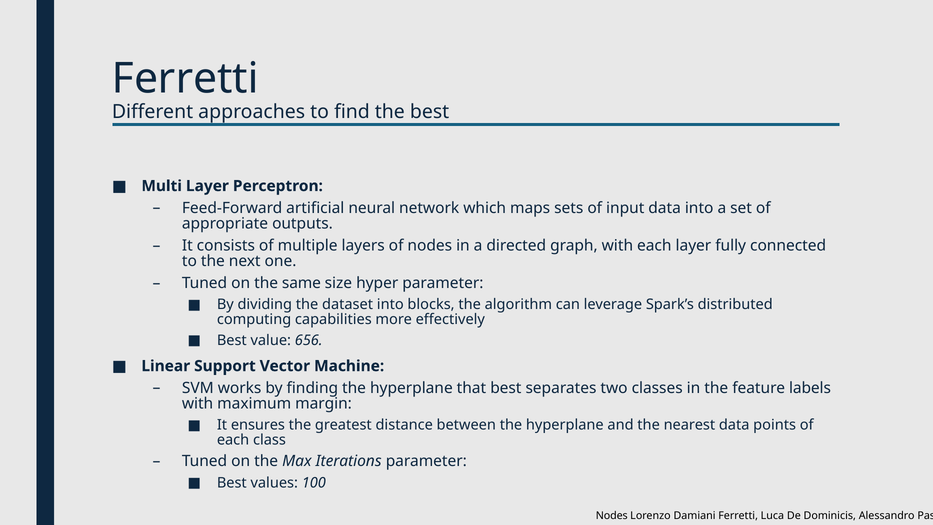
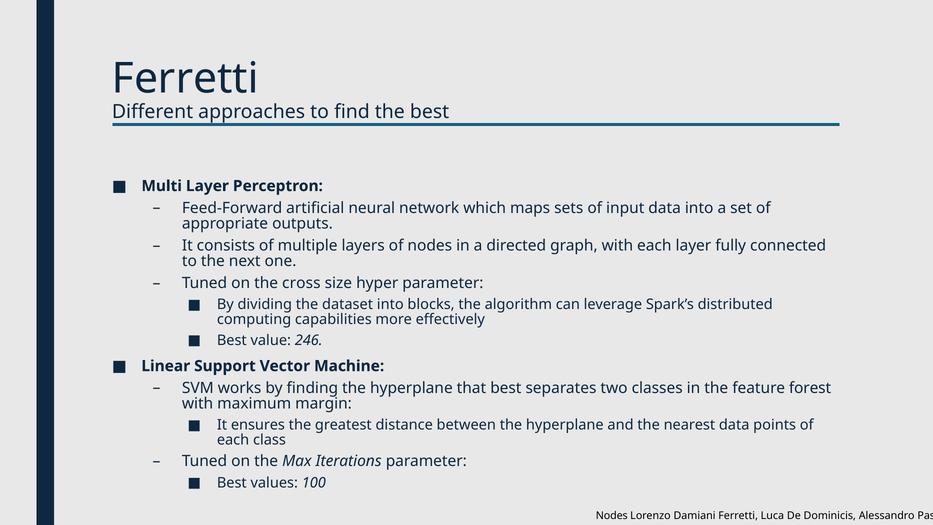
same: same -> cross
656: 656 -> 246
labels: labels -> forest
